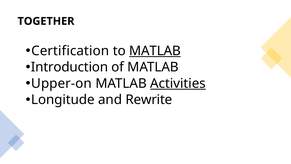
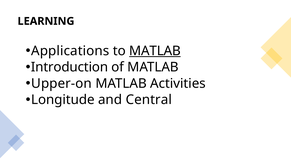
TOGETHER: TOGETHER -> LEARNING
Certification: Certification -> Applications
Activities underline: present -> none
Rewrite: Rewrite -> Central
